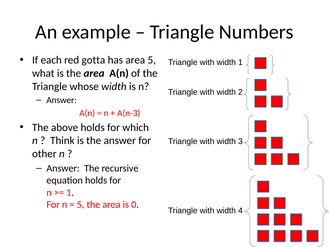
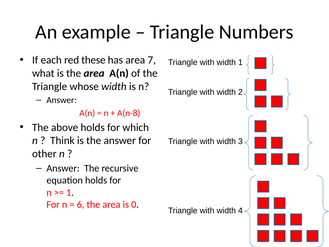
gotta: gotta -> these
area 5: 5 -> 7
A(n-3: A(n-3 -> A(n-8
5 at (81, 204): 5 -> 6
